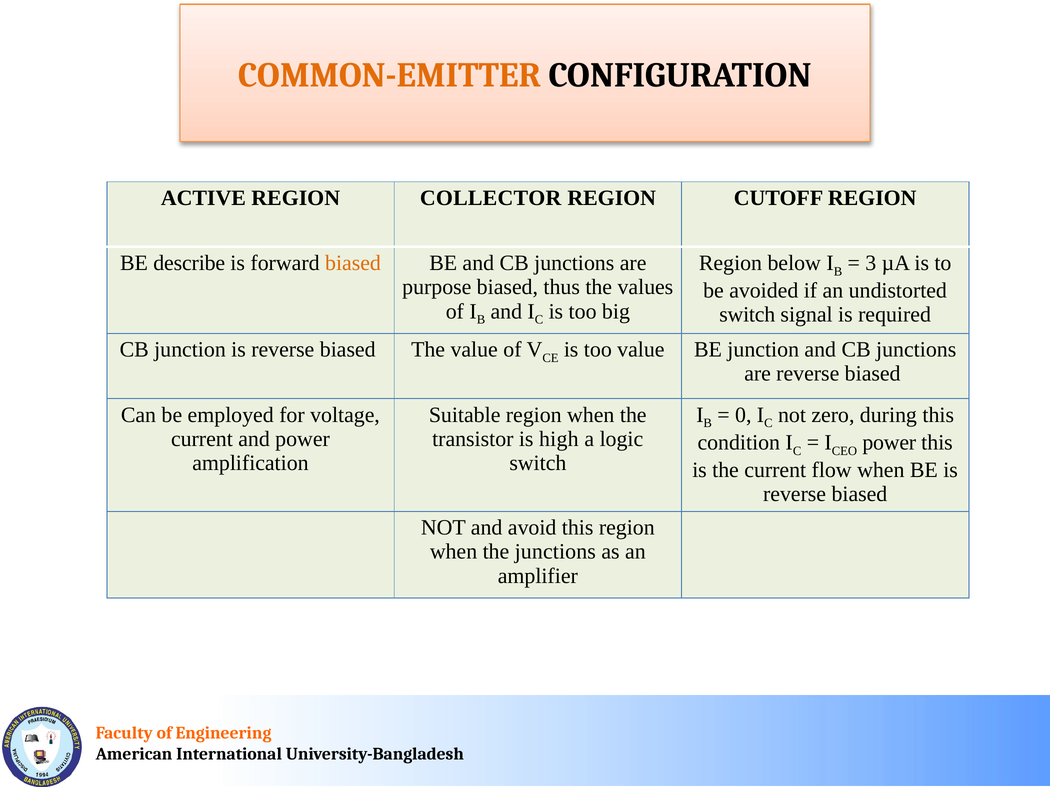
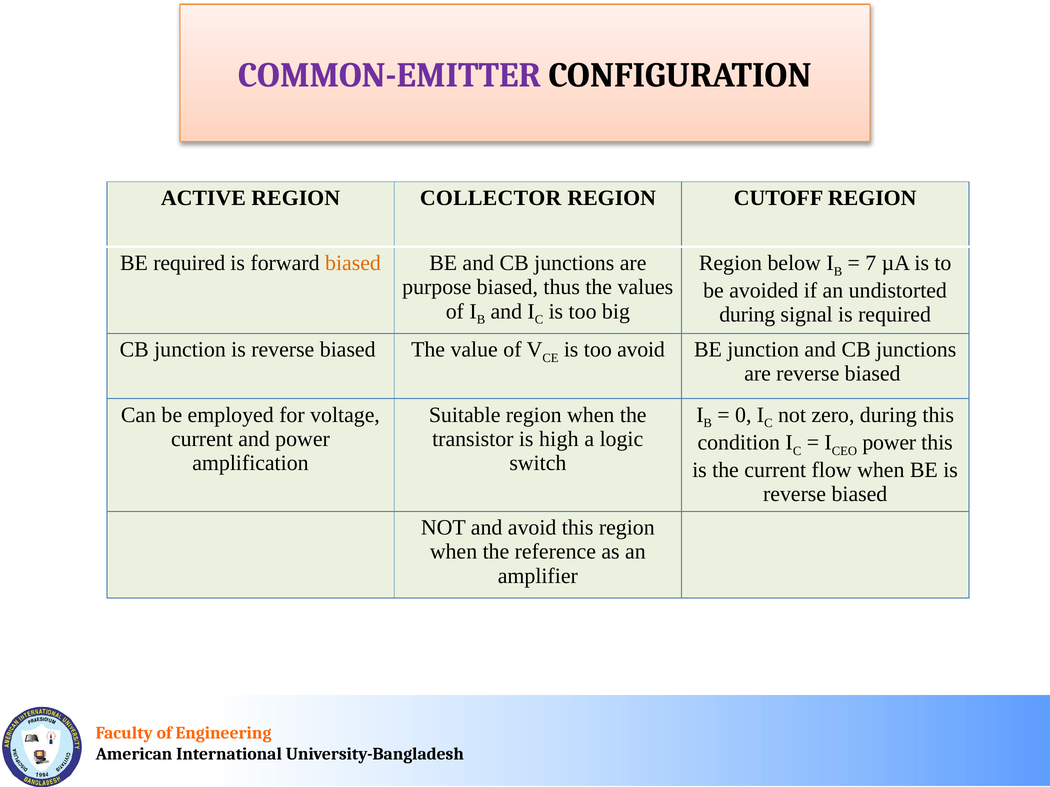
COMMON-EMITTER colour: orange -> purple
BE describe: describe -> required
3: 3 -> 7
switch at (747, 315): switch -> during
too value: value -> avoid
the junctions: junctions -> reference
